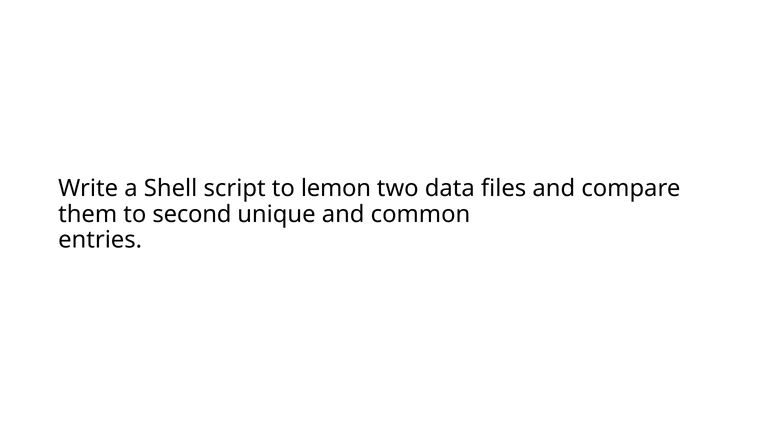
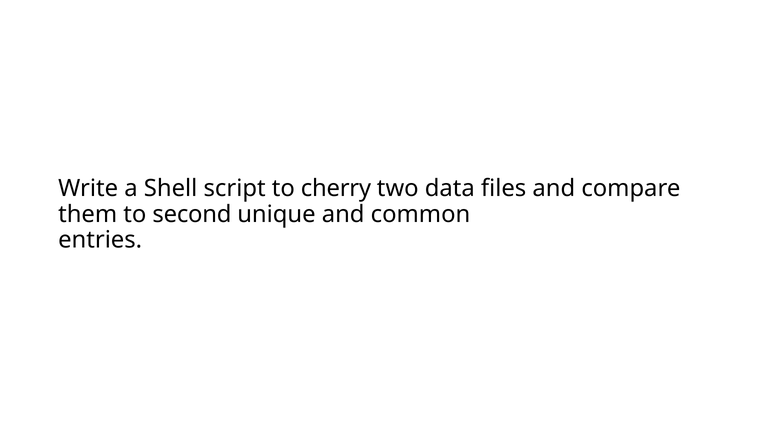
lemon: lemon -> cherry
